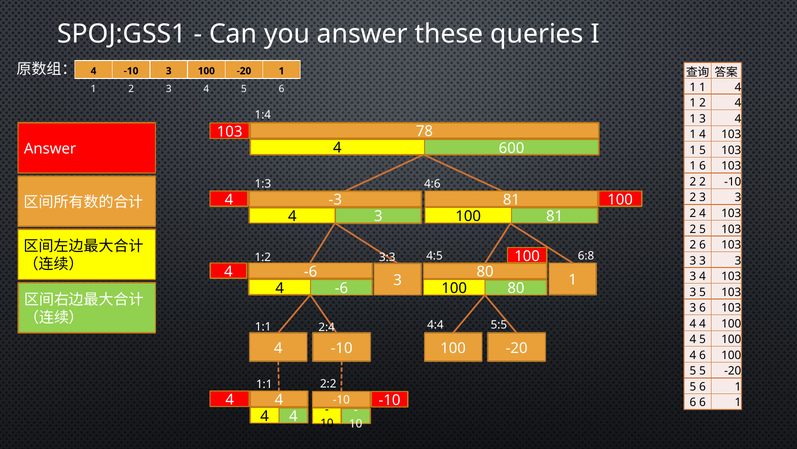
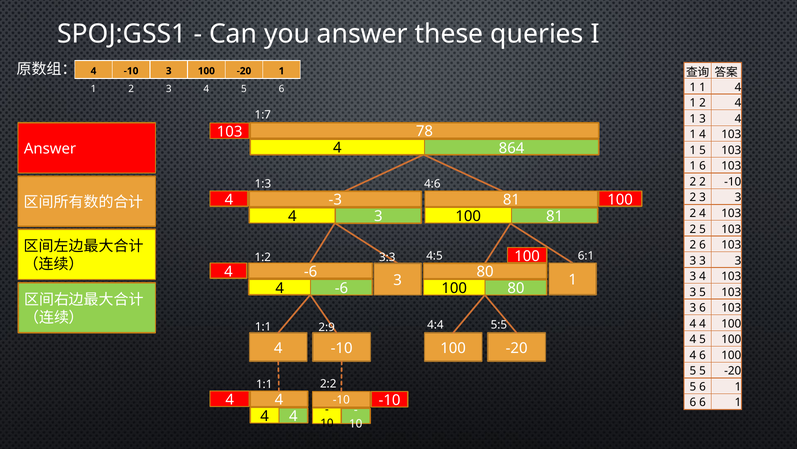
1:4: 1:4 -> 1:7
600: 600 -> 864
6:8: 6:8 -> 6:1
2:4: 2:4 -> 2:9
